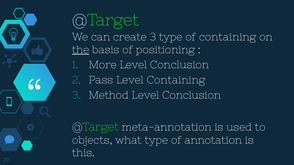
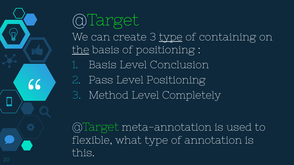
type at (171, 37) underline: none -> present
More at (103, 65): More -> Basis
Level Containing: Containing -> Positioning
Method Level Conclusion: Conclusion -> Completely
objects: objects -> flexible
